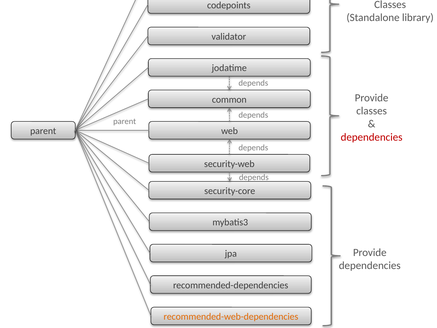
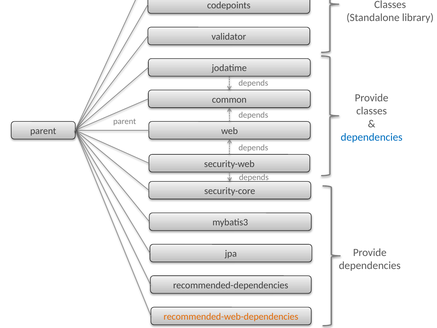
dependencies at (372, 137) colour: red -> blue
